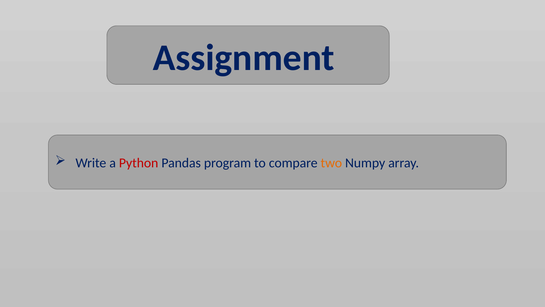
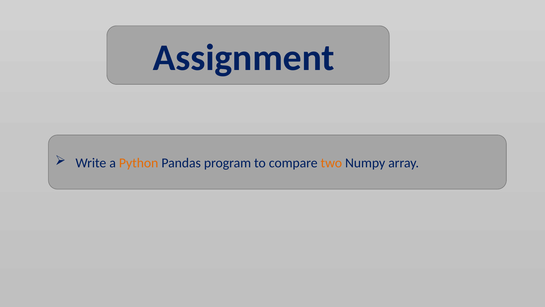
Python colour: red -> orange
